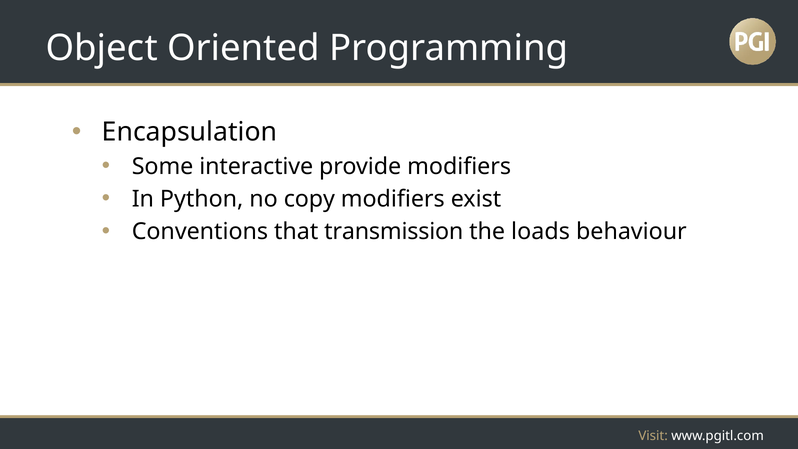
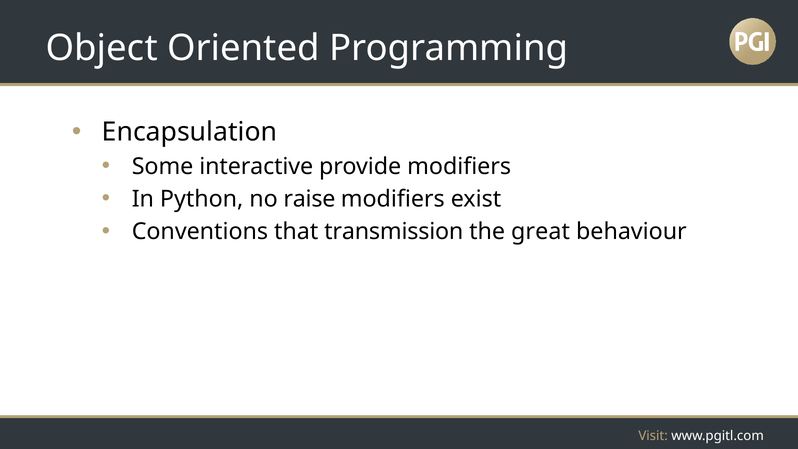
copy: copy -> raise
loads: loads -> great
